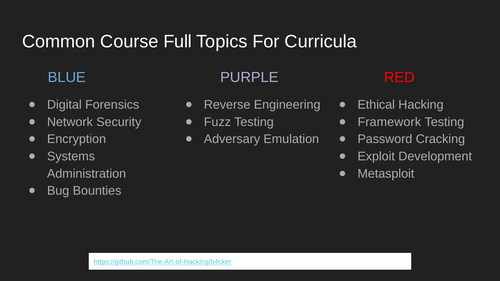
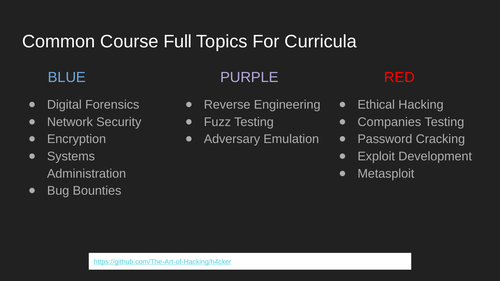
Framework: Framework -> Companies
